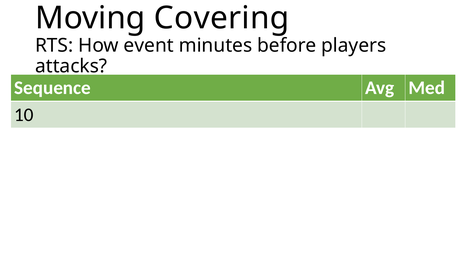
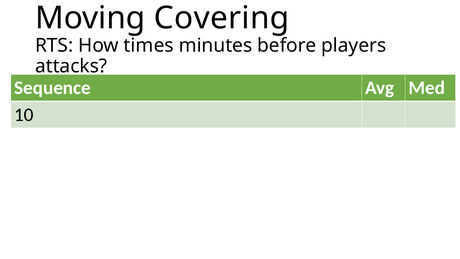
event: event -> times
